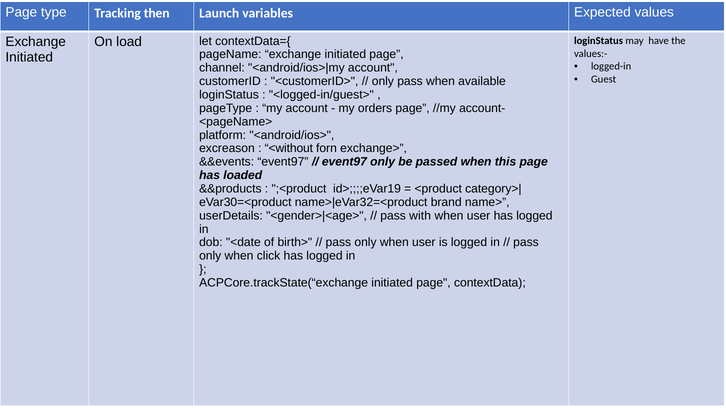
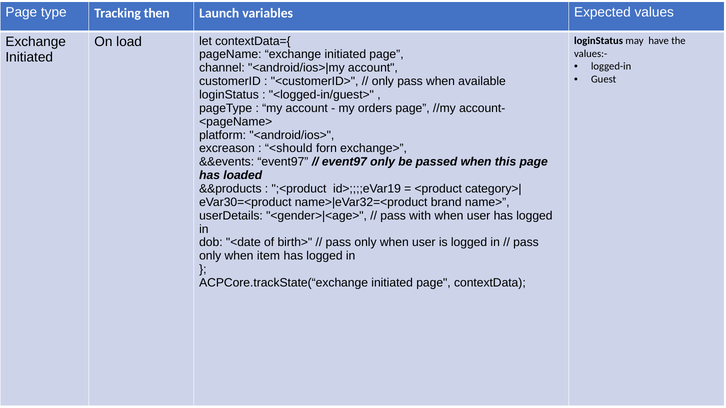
<without: <without -> <should
click: click -> item
